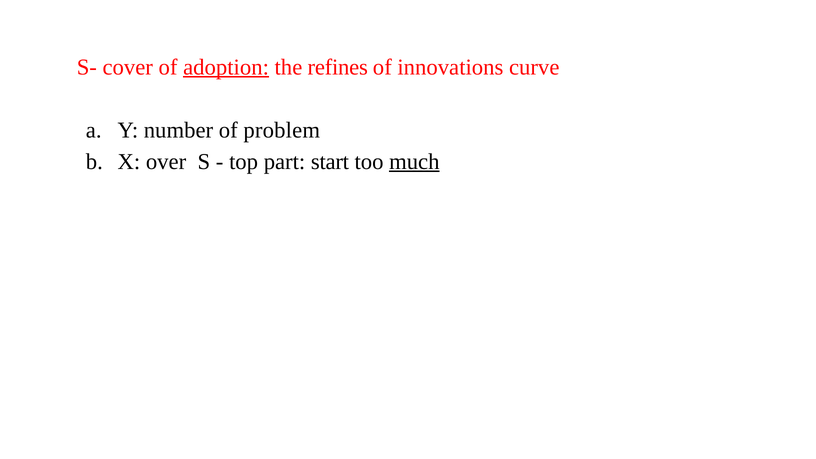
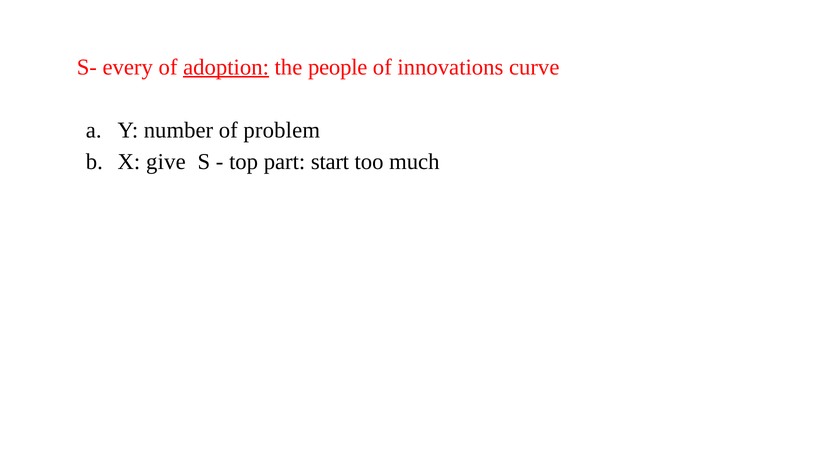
cover: cover -> every
refines: refines -> people
over: over -> give
much underline: present -> none
